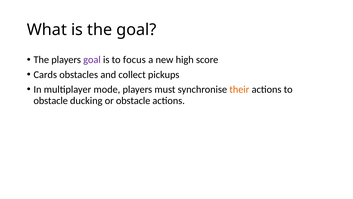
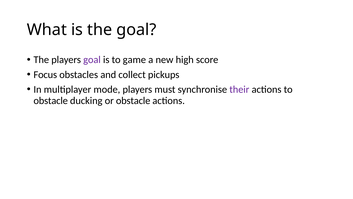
focus: focus -> game
Cards: Cards -> Focus
their colour: orange -> purple
